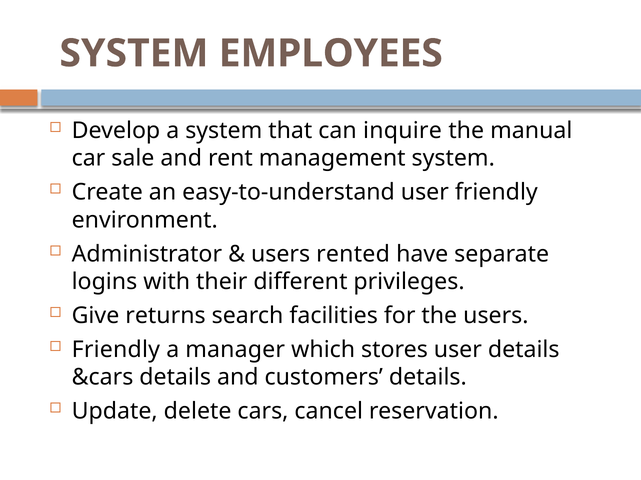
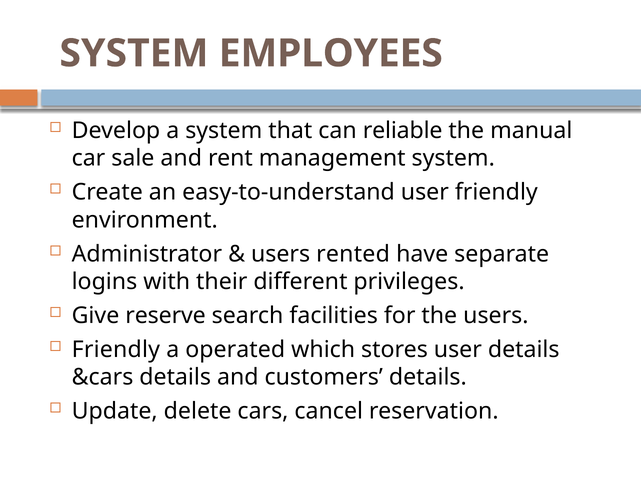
inquire: inquire -> reliable
returns: returns -> reserve
manager: manager -> operated
